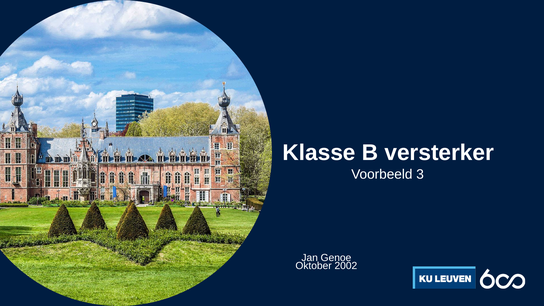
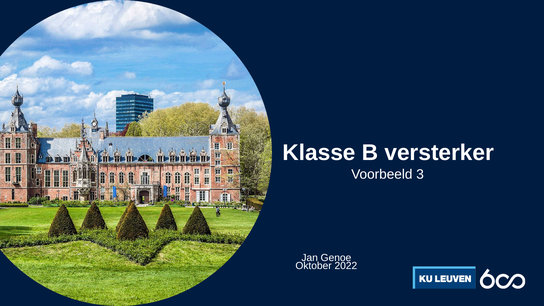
2002: 2002 -> 2022
